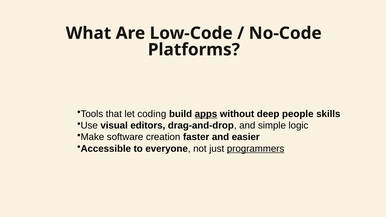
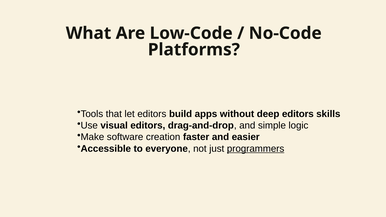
let coding: coding -> editors
apps underline: present -> none
deep people: people -> editors
